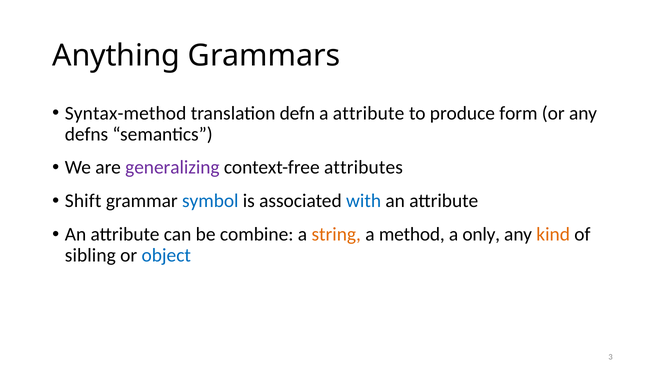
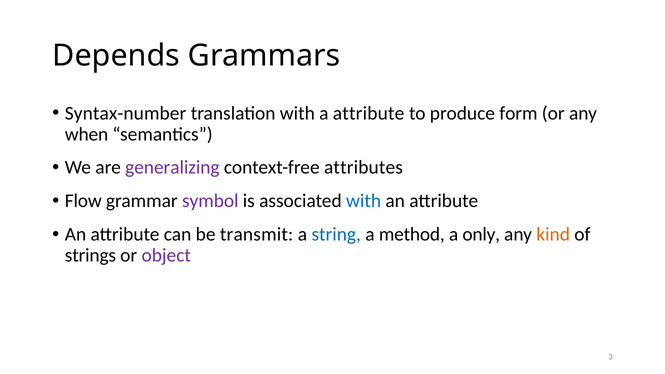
Anything: Anything -> Depends
Syntax-method: Syntax-method -> Syntax-number
translation defn: defn -> with
defns: defns -> when
Shift: Shift -> Flow
symbol colour: blue -> purple
combine: combine -> transmit
string colour: orange -> blue
sibling: sibling -> strings
object colour: blue -> purple
